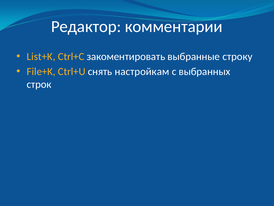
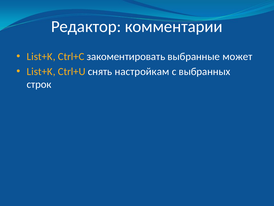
строку: строку -> может
File+K at (41, 71): File+K -> List+K
